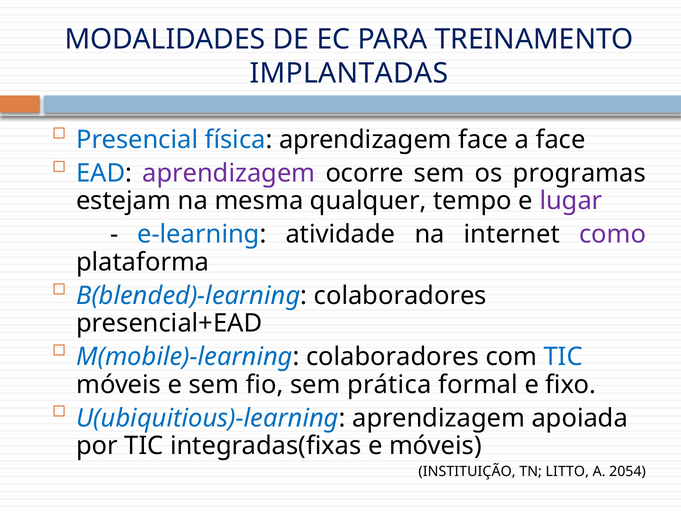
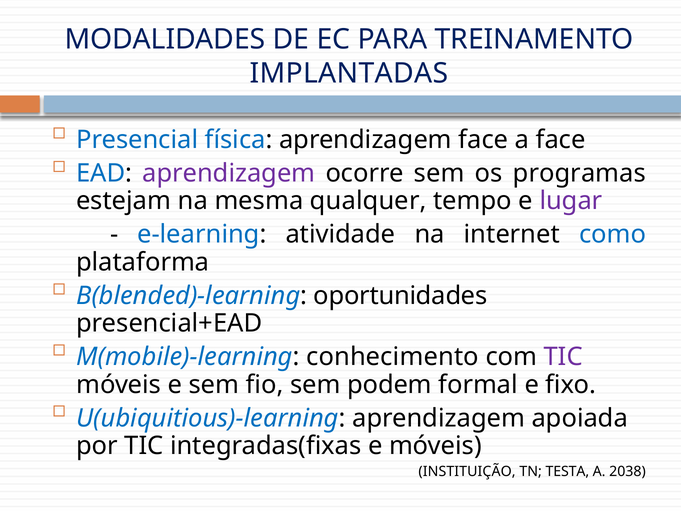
como colour: purple -> blue
B(blended)-learning colaboradores: colaboradores -> oportunidades
M(mobile)-learning colaboradores: colaboradores -> conhecimento
TIC at (563, 357) colour: blue -> purple
prática: prática -> podem
LITTO: LITTO -> TESTA
2054: 2054 -> 2038
